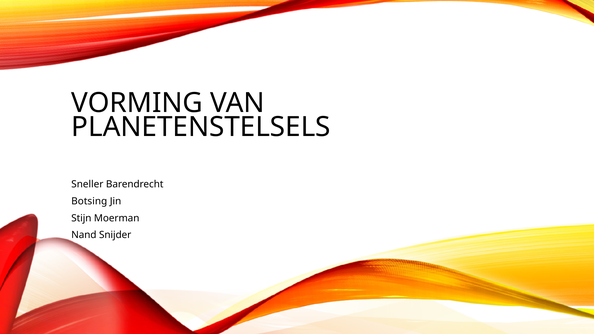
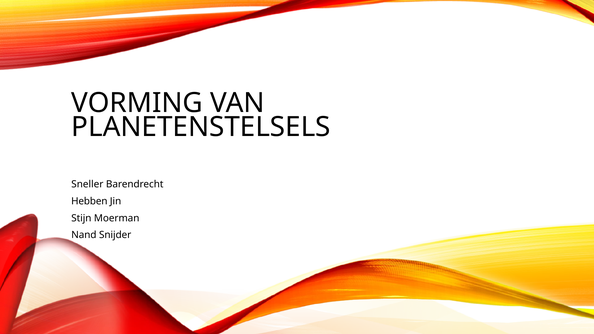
Botsing: Botsing -> Hebben
